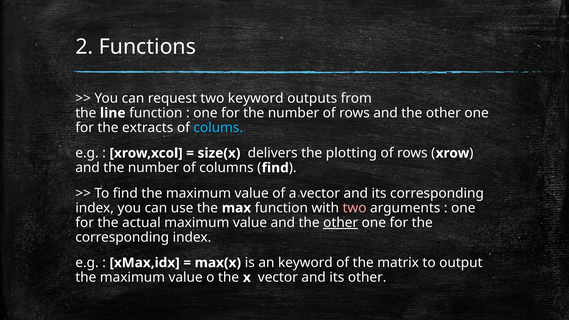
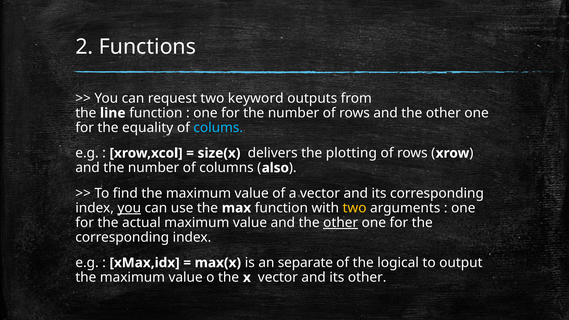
extracts: extracts -> equality
find at (275, 168): find -> also
you at (129, 208) underline: none -> present
two at (355, 208) colour: pink -> yellow
an keyword: keyword -> separate
matrix: matrix -> logical
